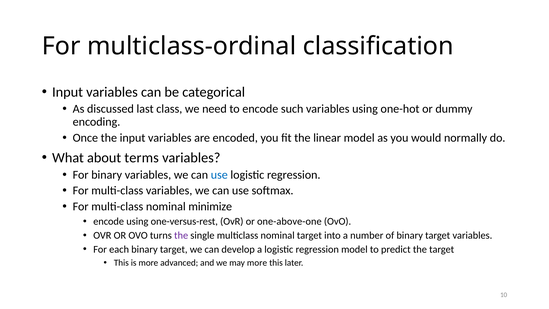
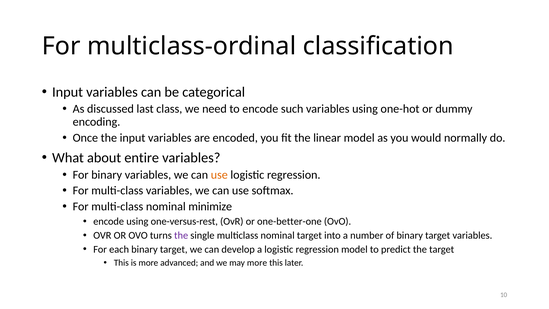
terms: terms -> entire
use at (219, 175) colour: blue -> orange
one-above-one: one-above-one -> one-better-one
